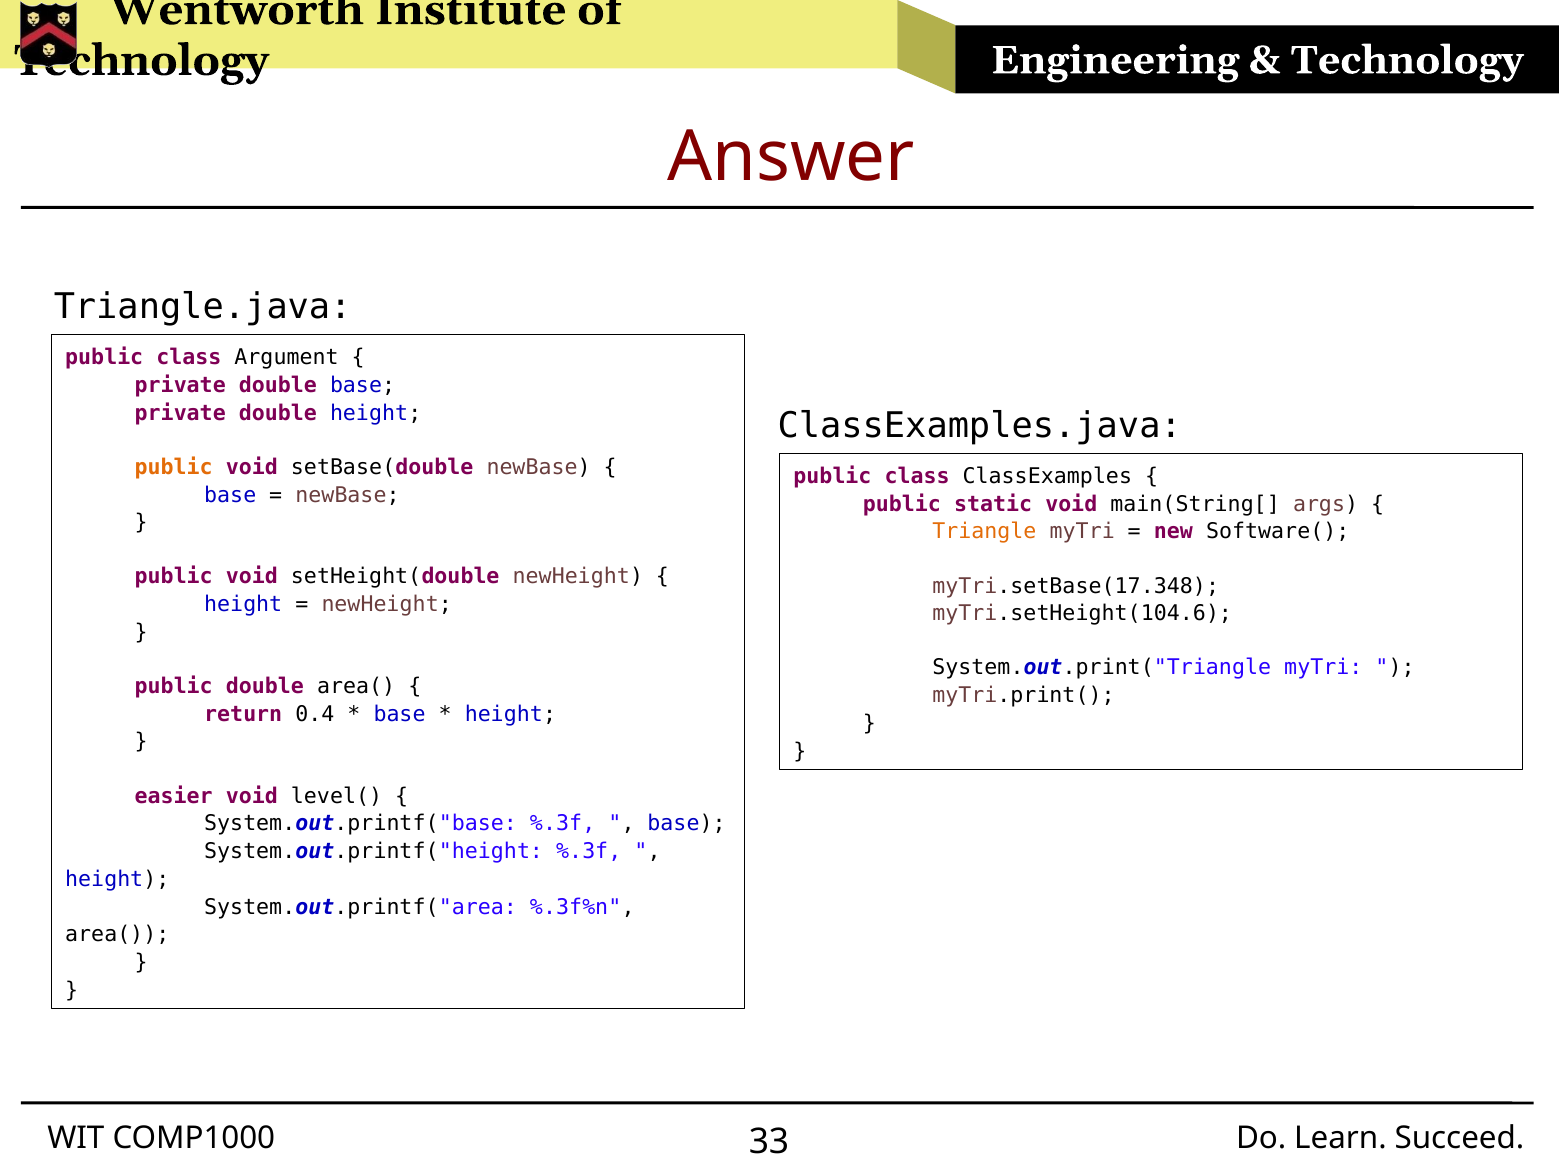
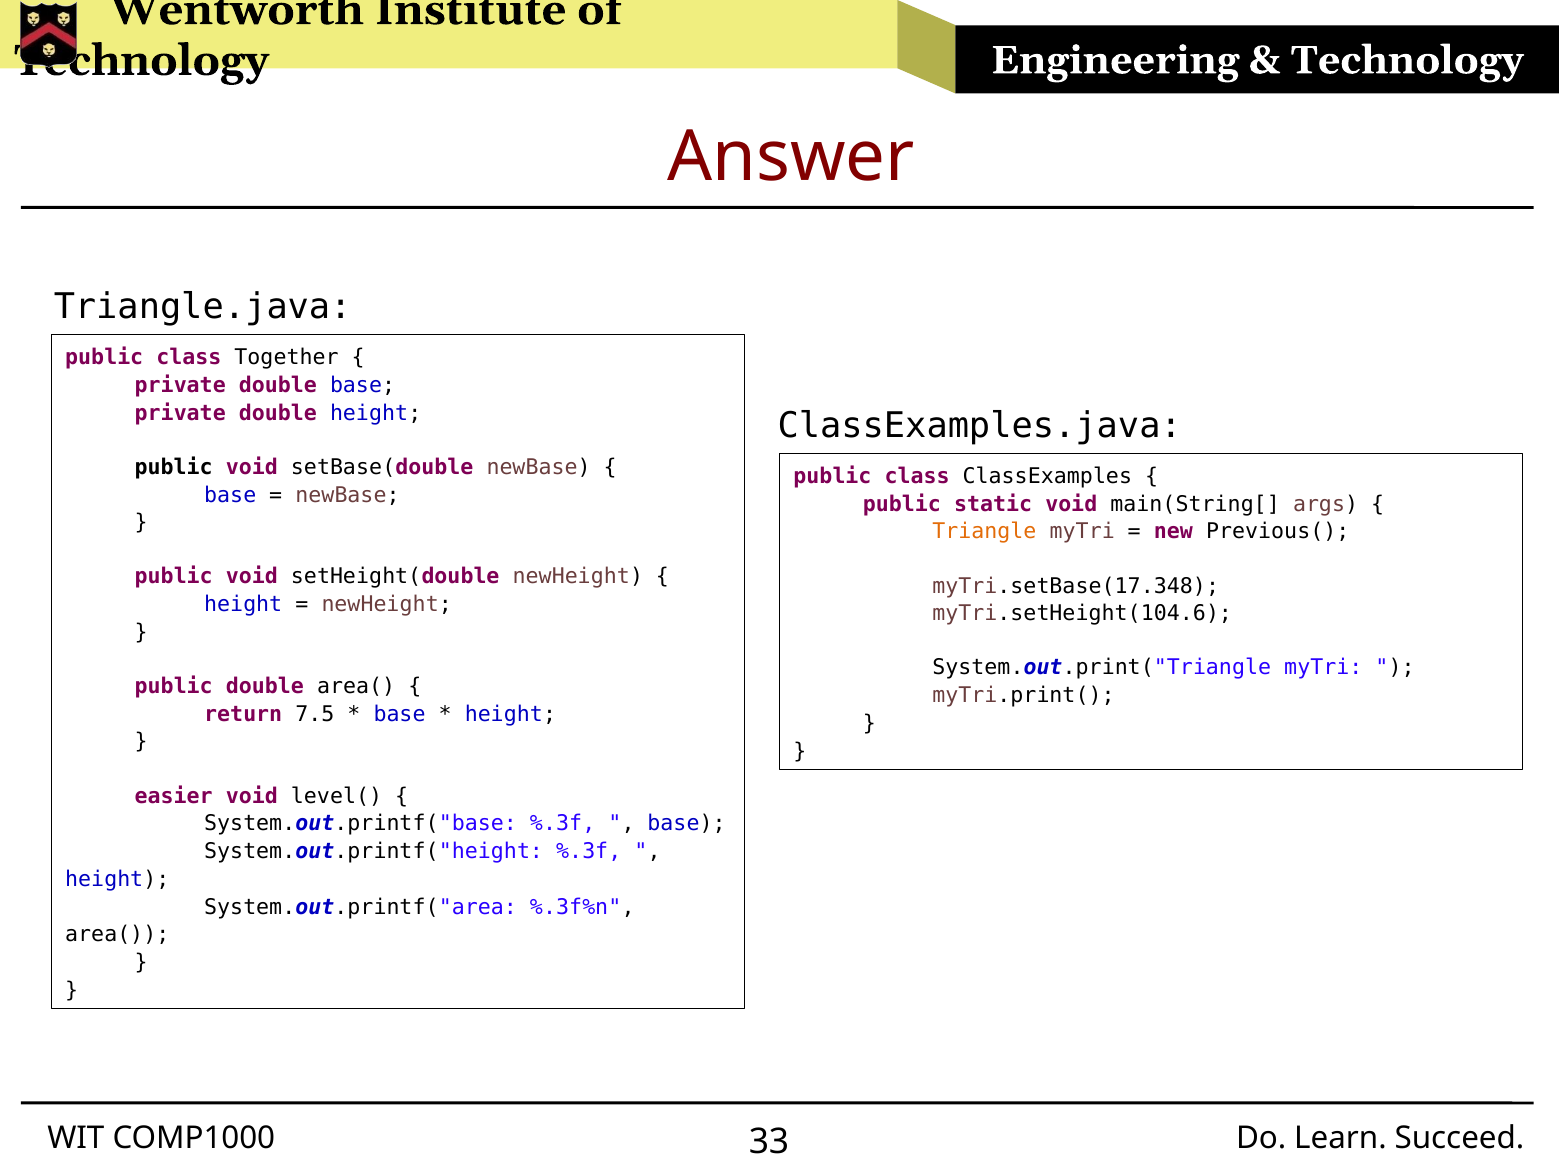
Argument: Argument -> Together
public at (174, 467) colour: orange -> black
Software(: Software( -> Previous(
0.4: 0.4 -> 7.5
